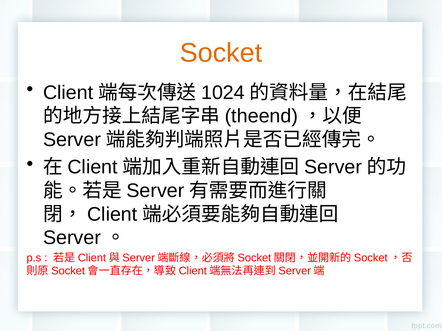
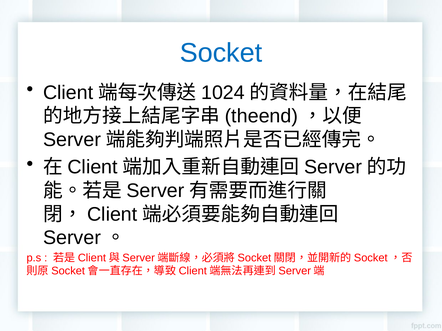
Socket colour: orange -> blue
